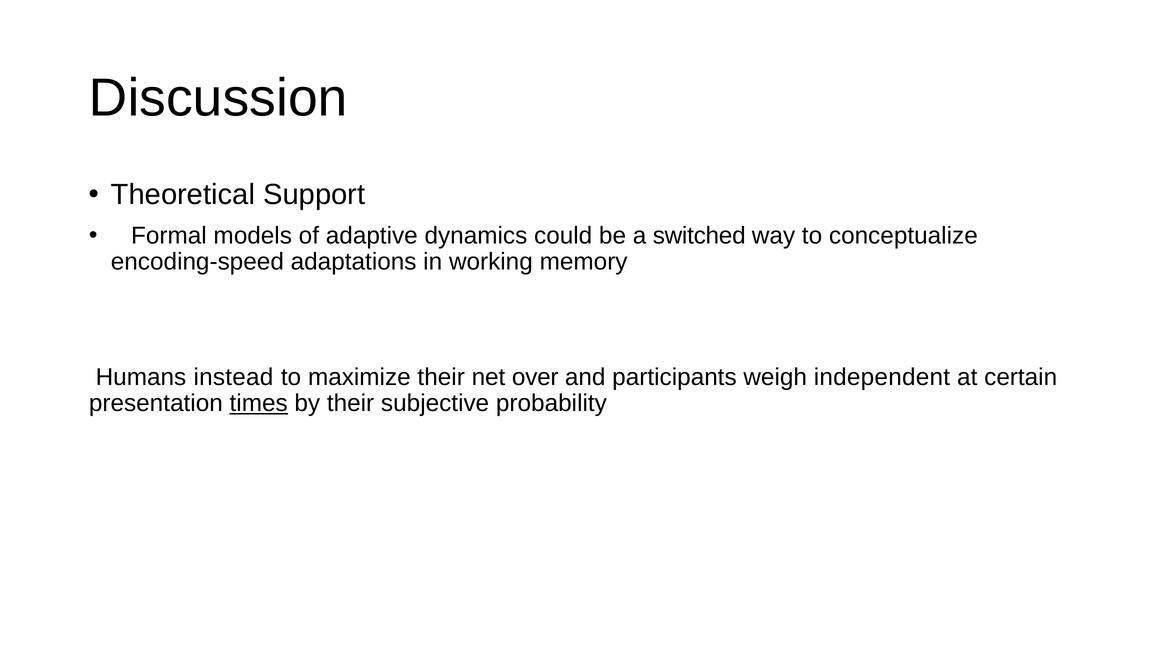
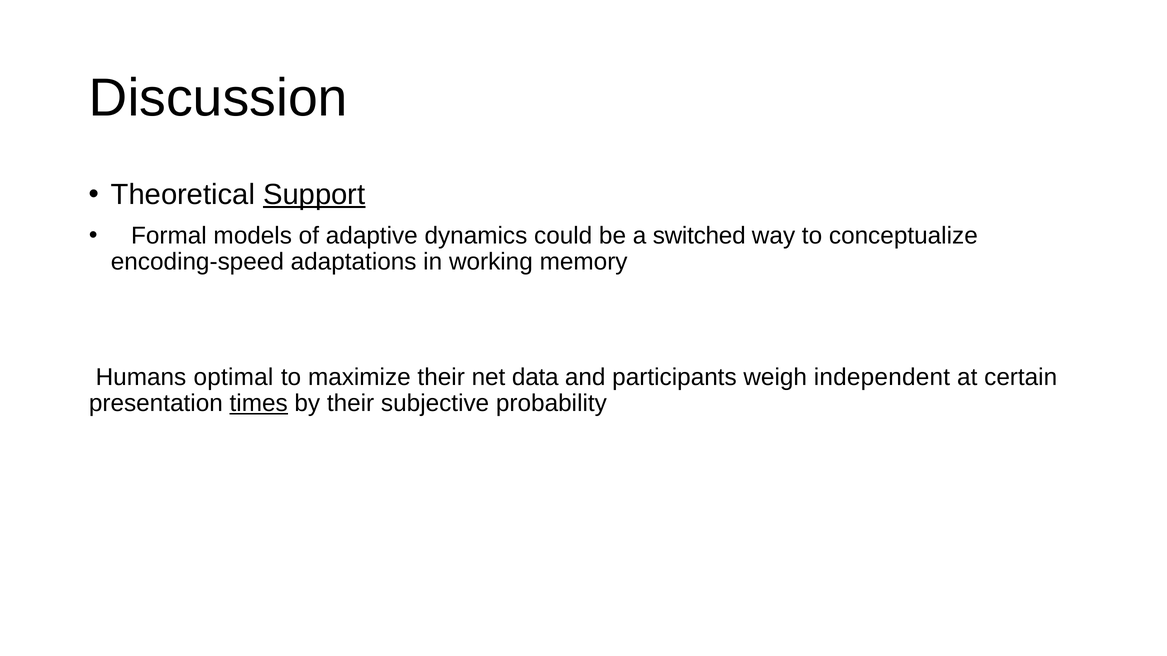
Support underline: none -> present
instead: instead -> optimal
over: over -> data
